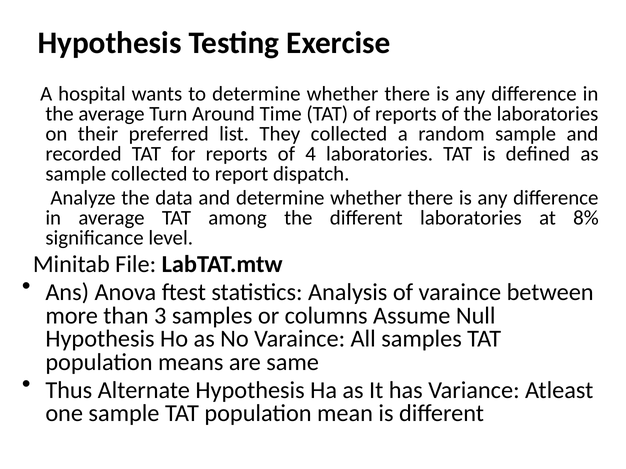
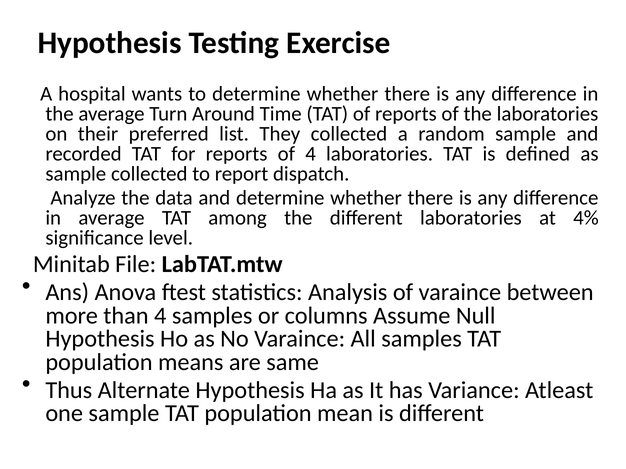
8%: 8% -> 4%
than 3: 3 -> 4
